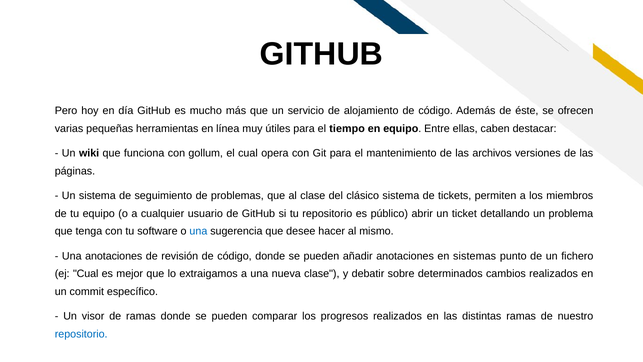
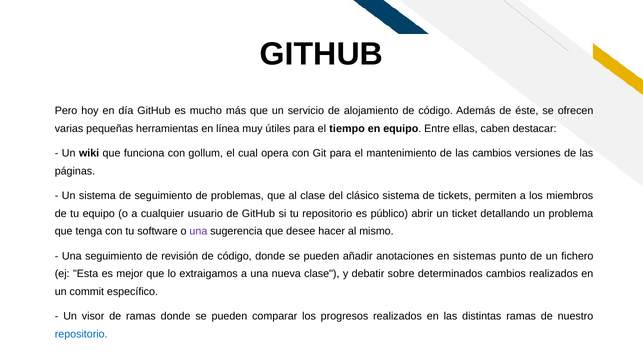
las archivos: archivos -> cambios
una at (198, 231) colour: blue -> purple
Una anotaciones: anotaciones -> seguimiento
ej Cual: Cual -> Esta
